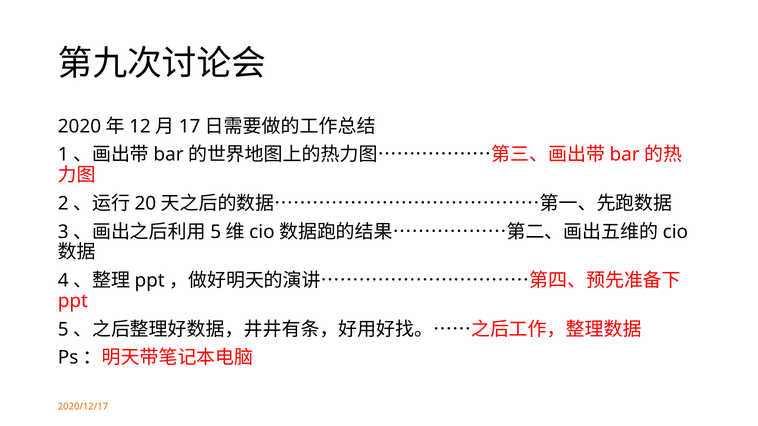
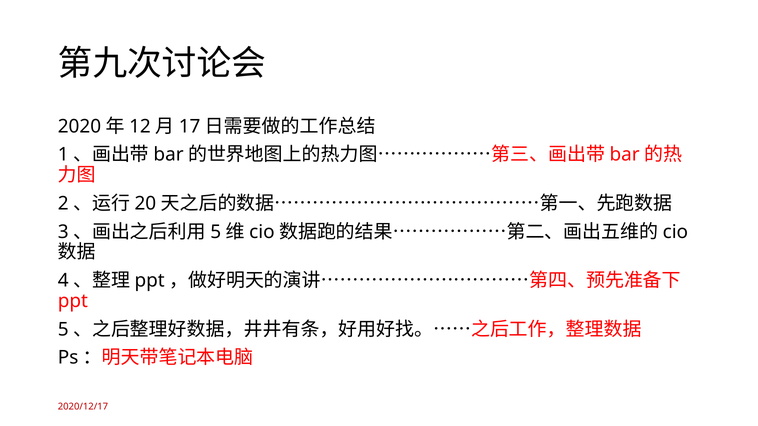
2020/12/17 colour: orange -> red
